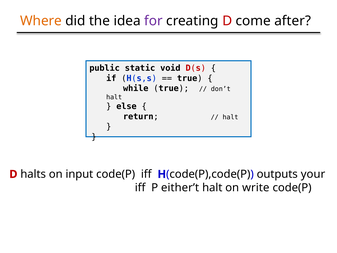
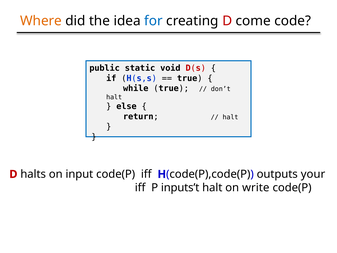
for colour: purple -> blue
after: after -> code
either’t: either’t -> inputs’t
